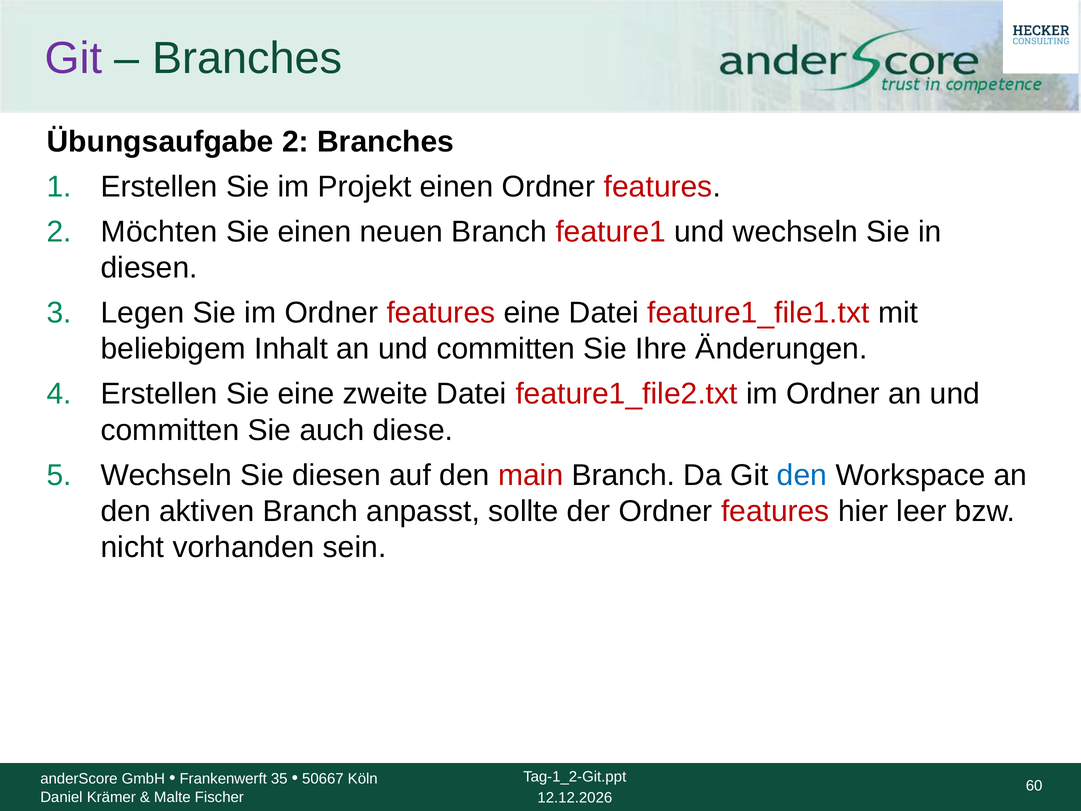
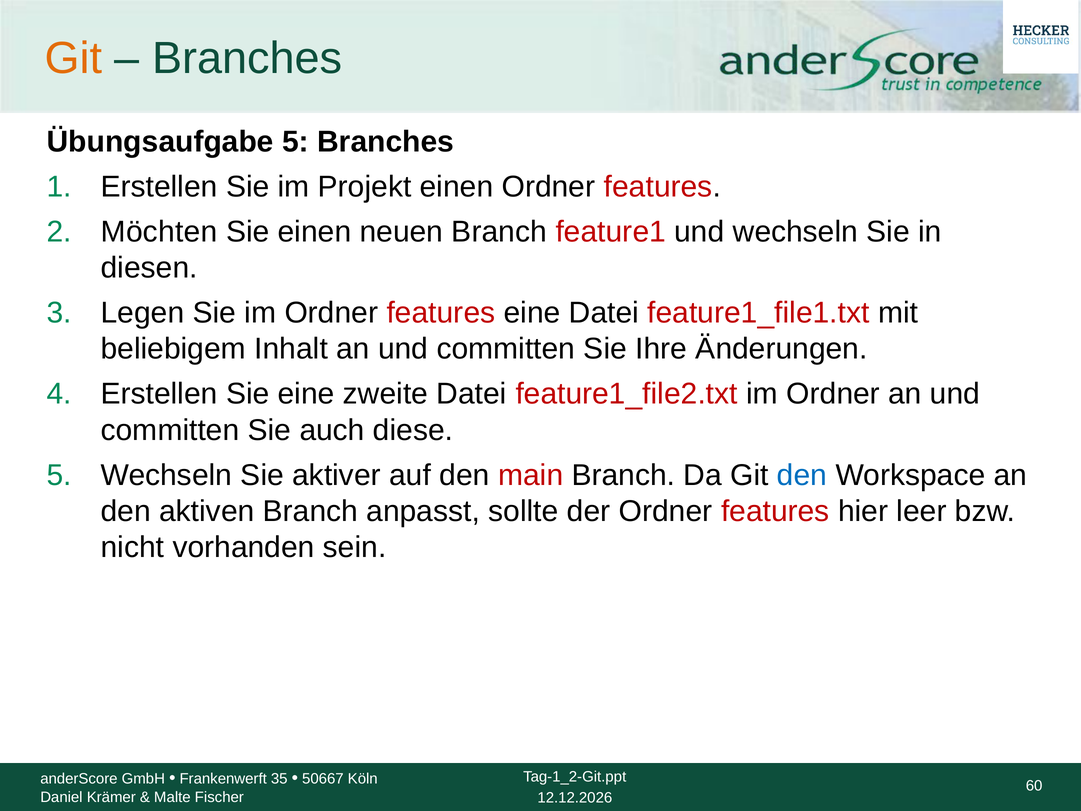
Git at (73, 58) colour: purple -> orange
Übungsaufgabe 2: 2 -> 5
Sie diesen: diesen -> aktiver
